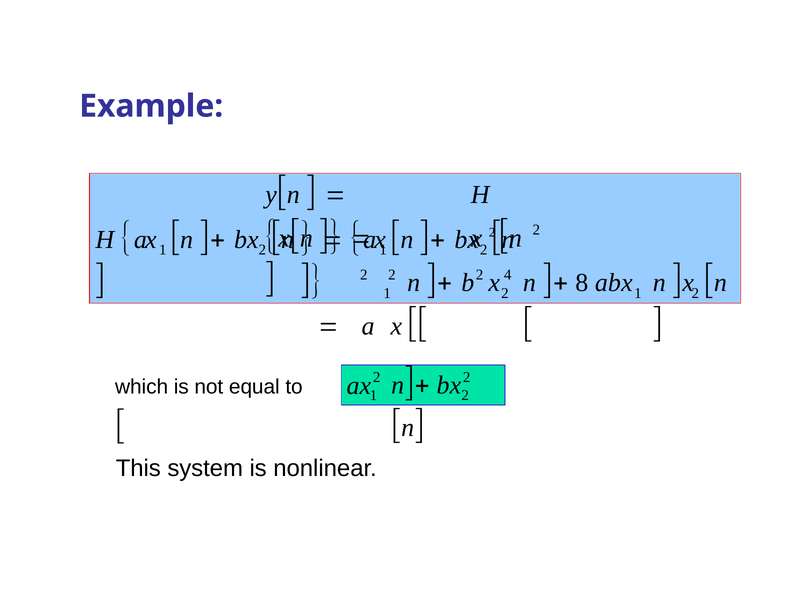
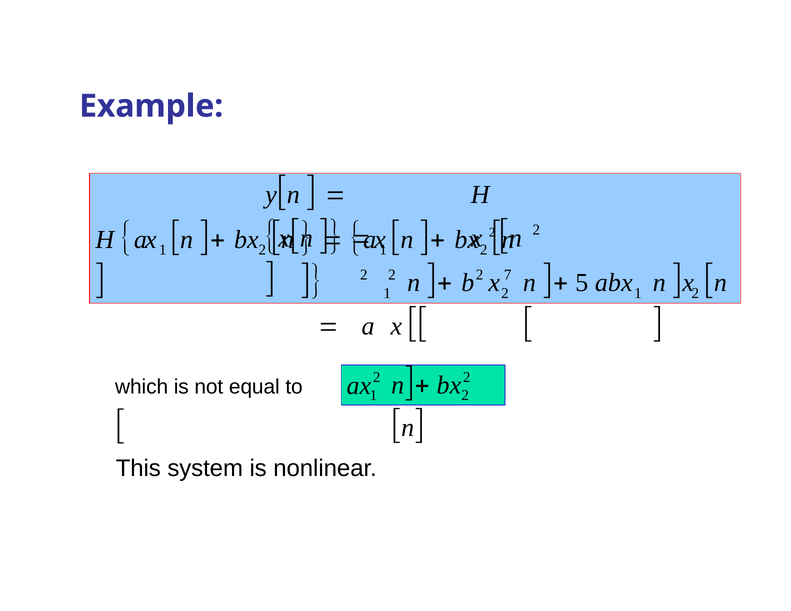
4: 4 -> 7
8: 8 -> 5
